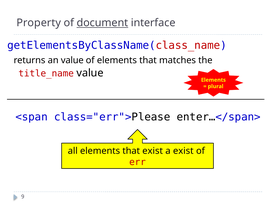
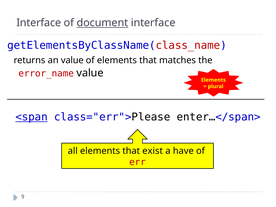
Property at (39, 23): Property -> Interface
title_name: title_name -> error_name
<span underline: none -> present
a exist: exist -> have
